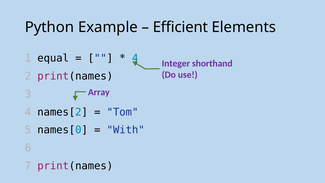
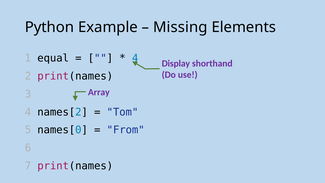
Efficient: Efficient -> Missing
Integer: Integer -> Display
With: With -> From
